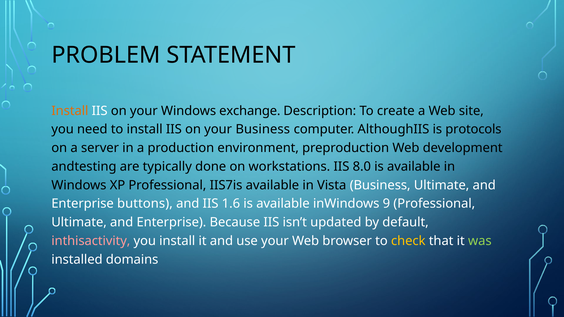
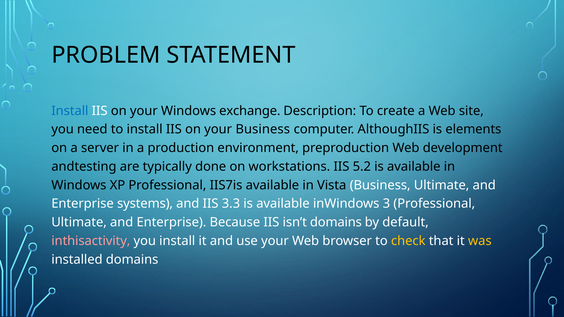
Install at (70, 111) colour: orange -> blue
protocols: protocols -> elements
8.0: 8.0 -> 5.2
buttons: buttons -> systems
1.6: 1.6 -> 3.3
9: 9 -> 3
isn’t updated: updated -> domains
was colour: light green -> yellow
